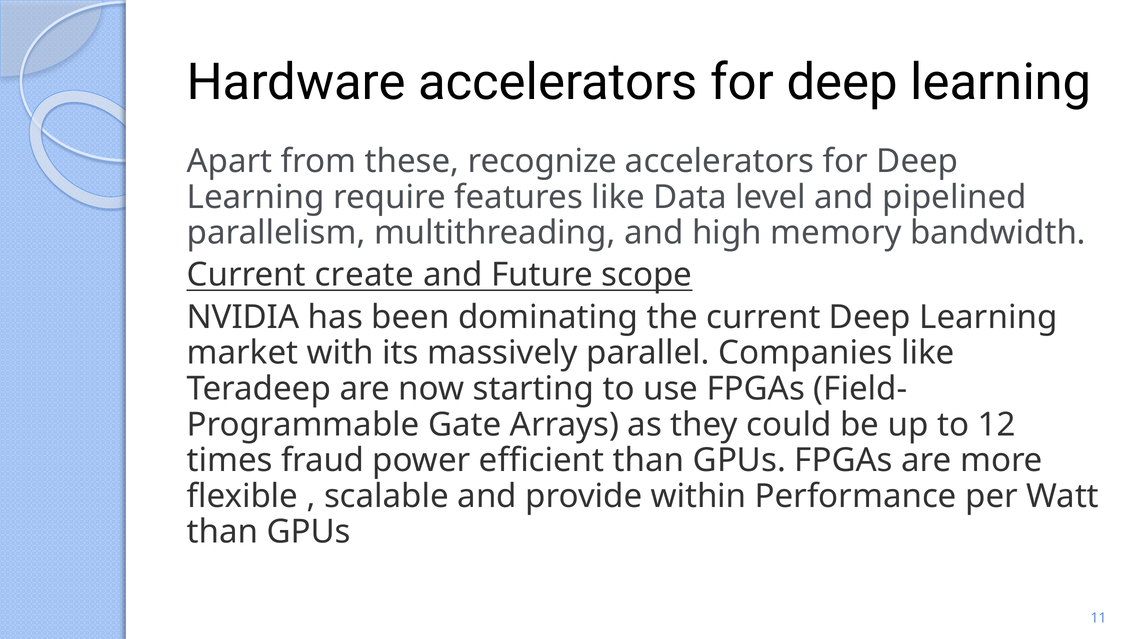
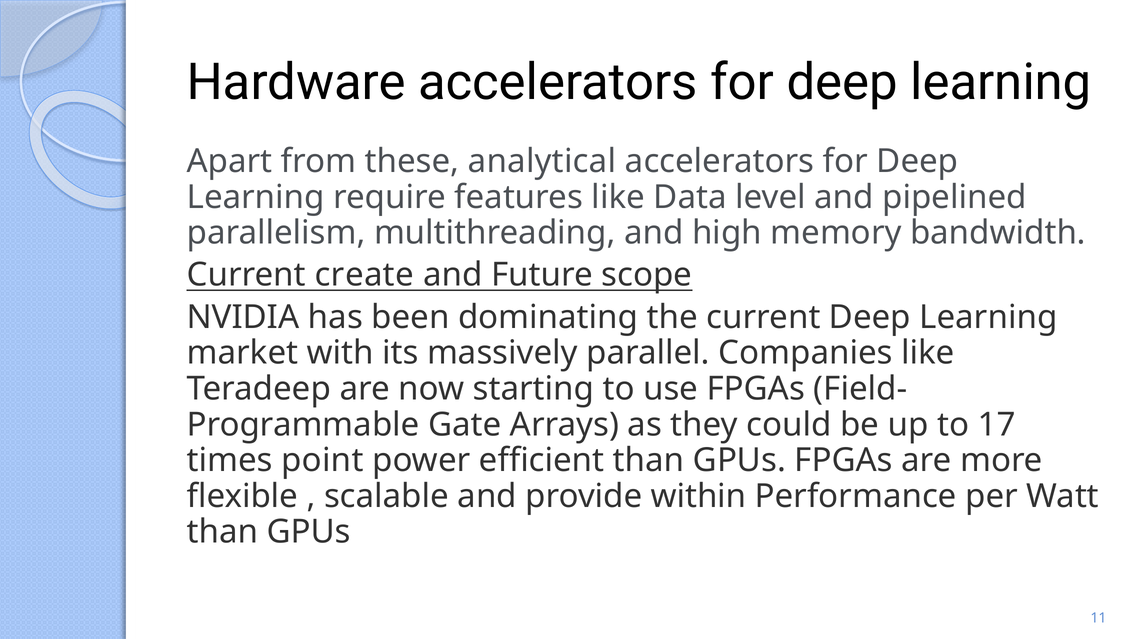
recognize: recognize -> analytical
12: 12 -> 17
fraud: fraud -> point
